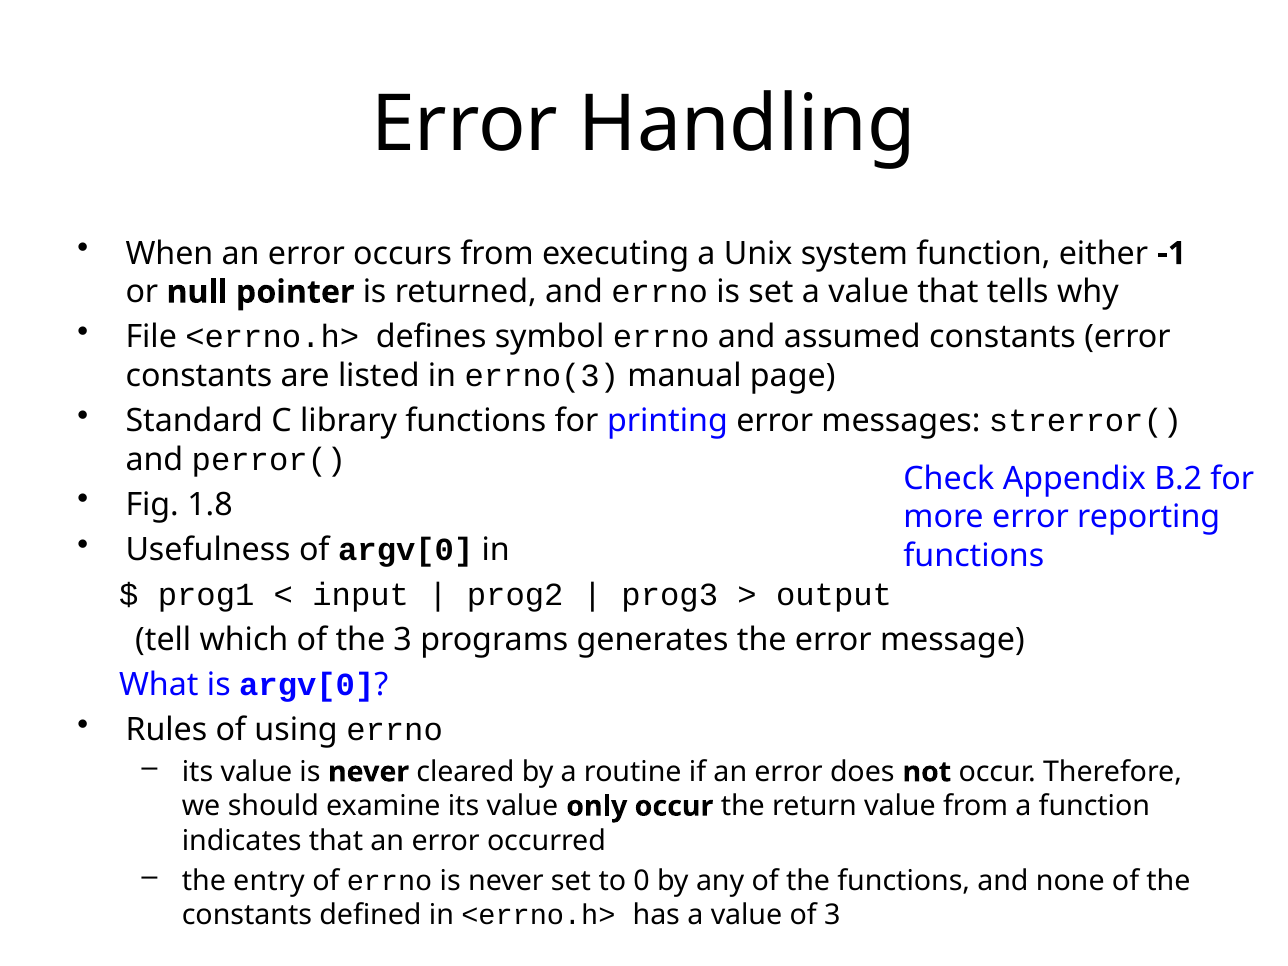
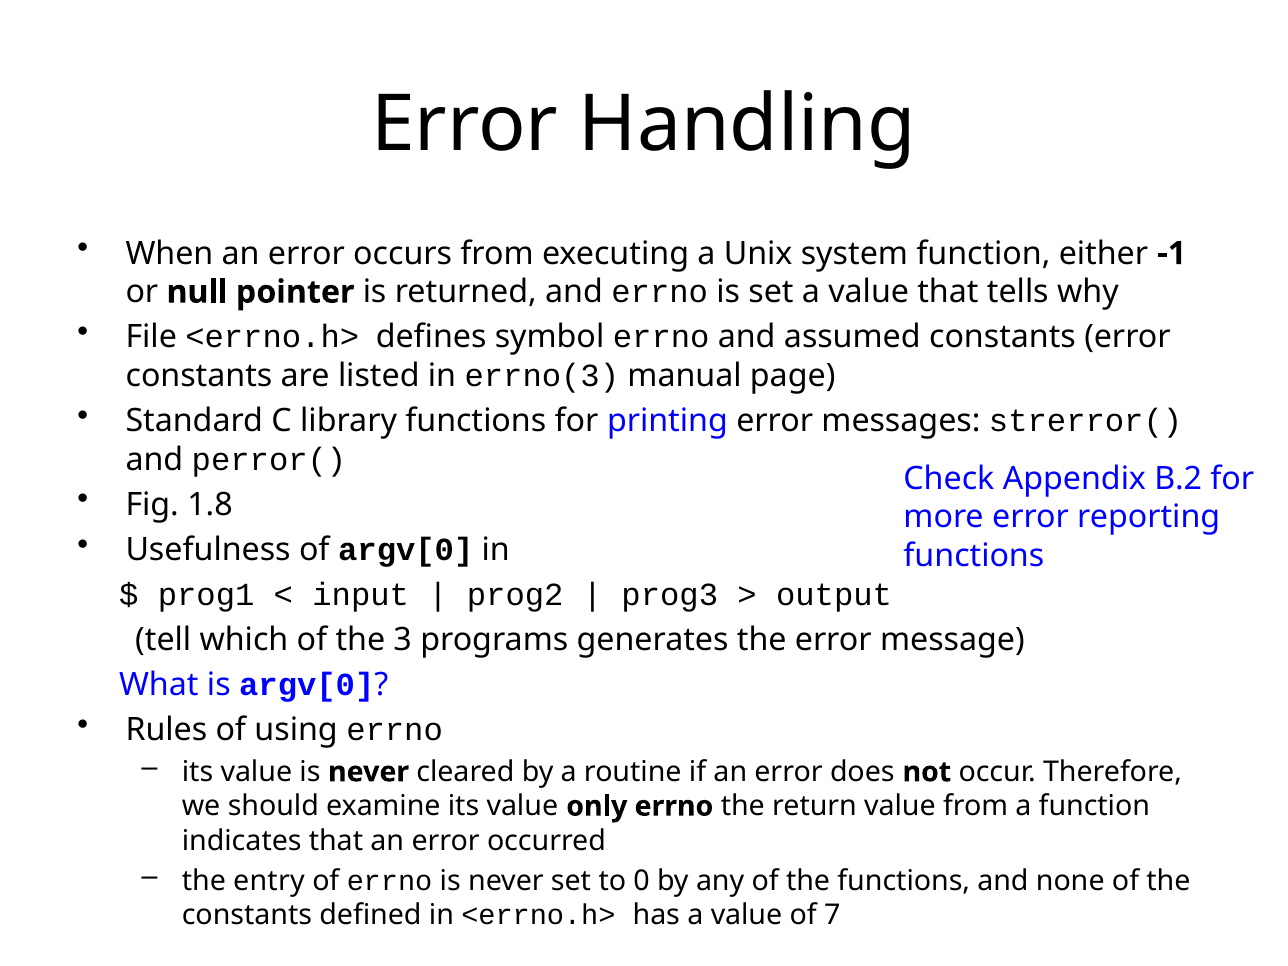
only occur: occur -> errno
of 3: 3 -> 7
